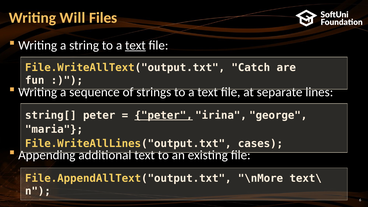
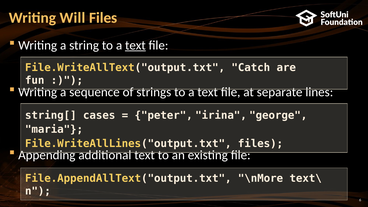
string[ peter: peter -> cases
peter at (164, 115) underline: present -> none
File.WriteAllLines("output.txt cases: cases -> files
